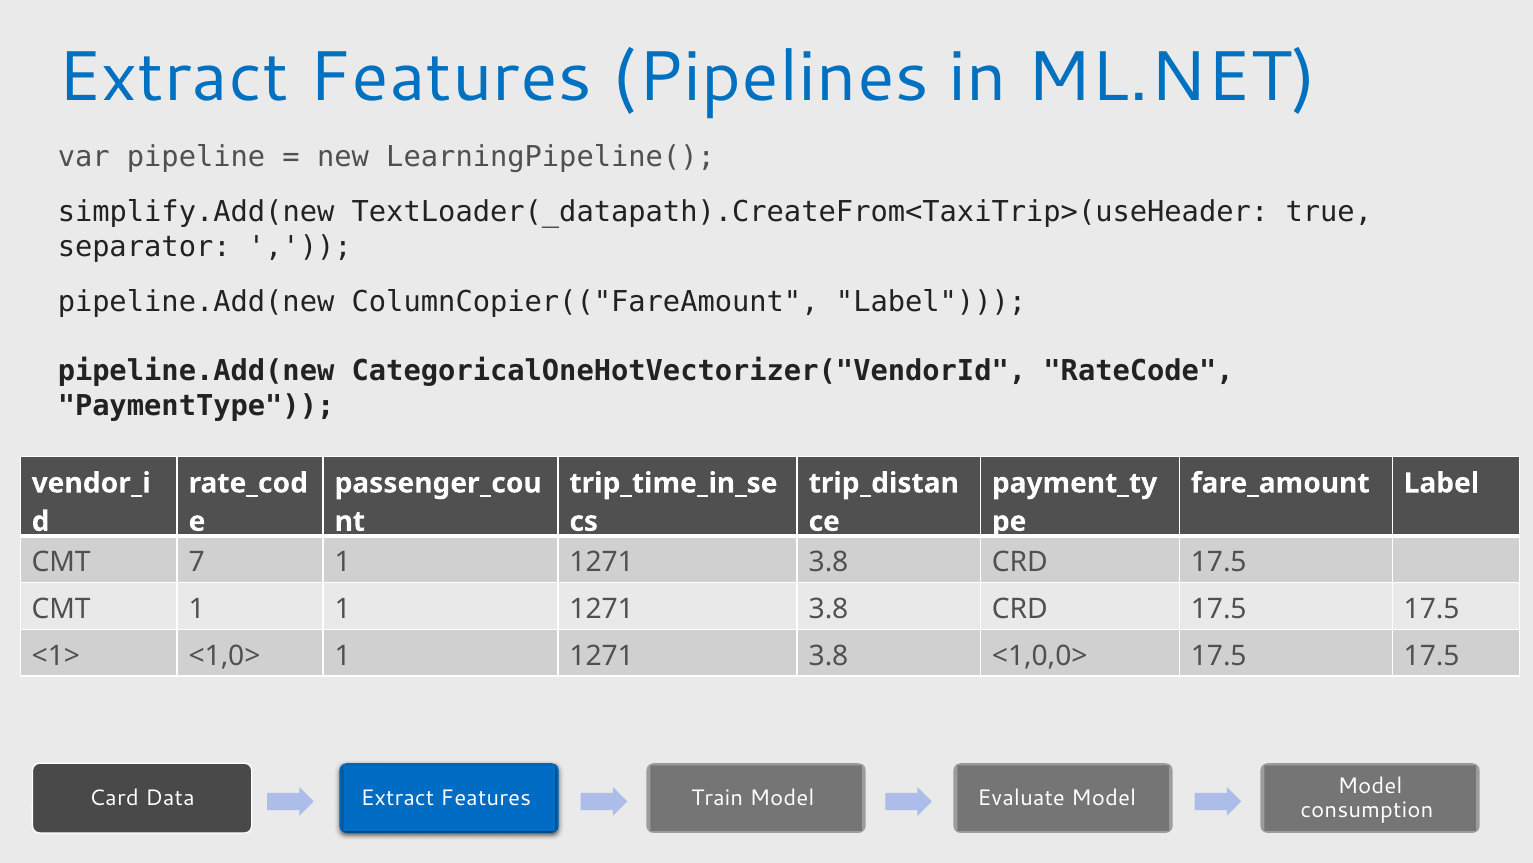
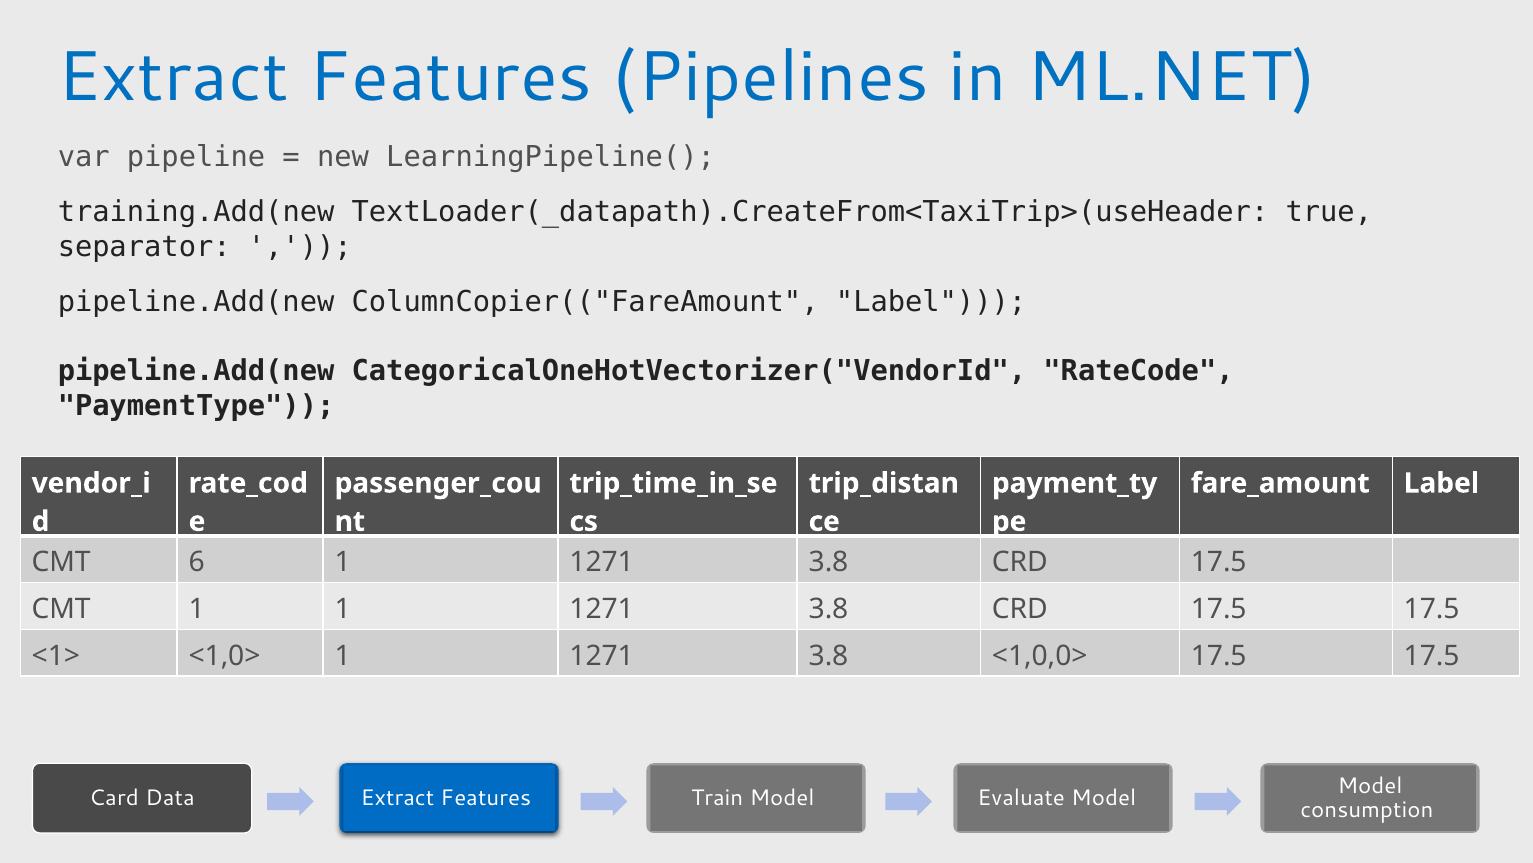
simplify.Add(new: simplify.Add(new -> training.Add(new
7: 7 -> 6
